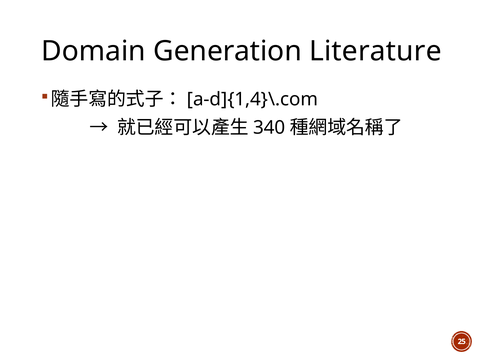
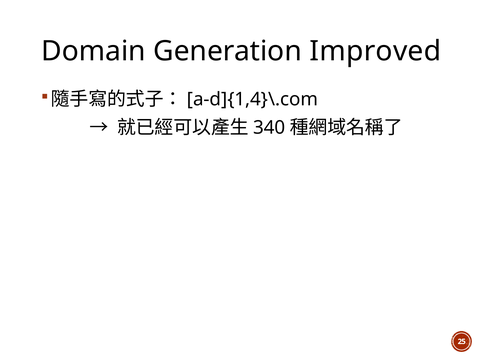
Literature: Literature -> Improved
